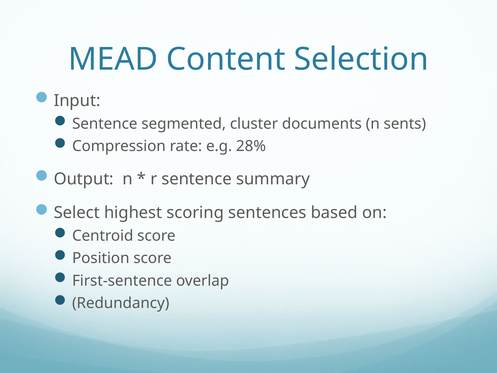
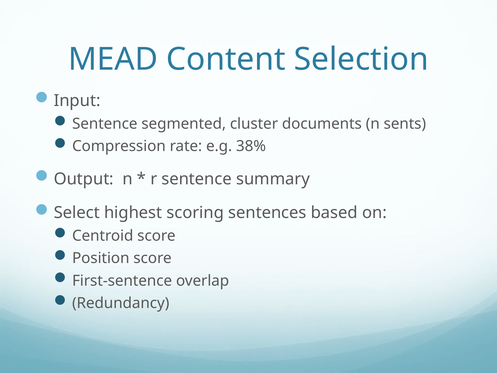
28%: 28% -> 38%
